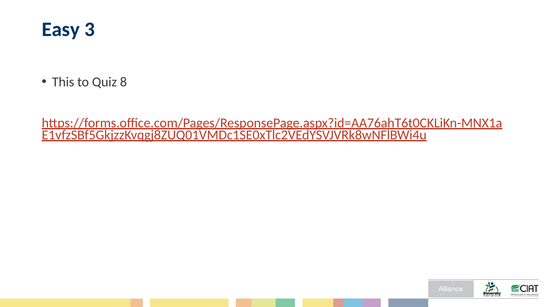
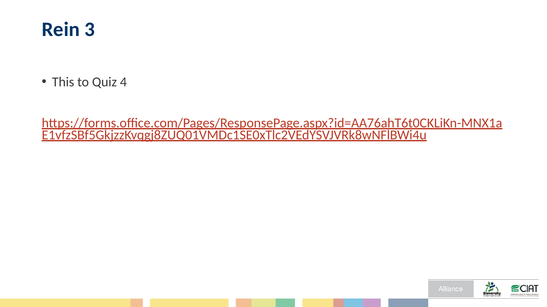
Easy: Easy -> Rein
8: 8 -> 4
